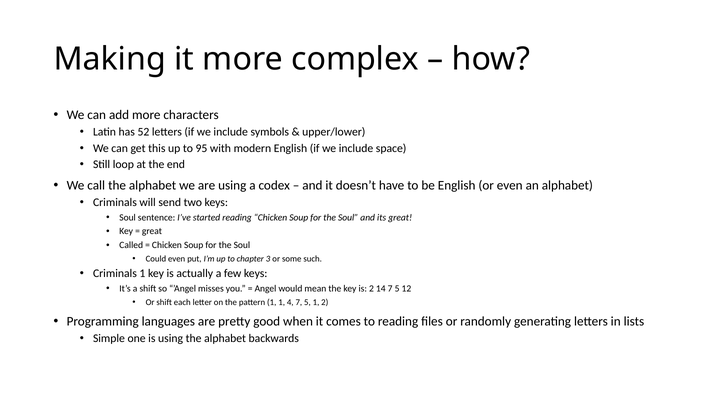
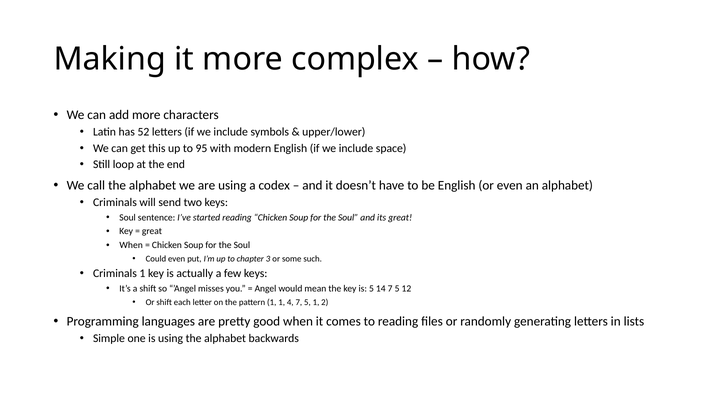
Called at (131, 245): Called -> When
is 2: 2 -> 5
